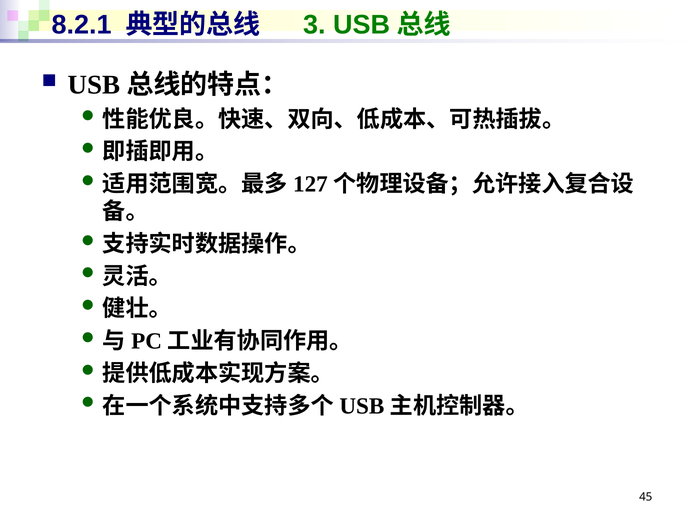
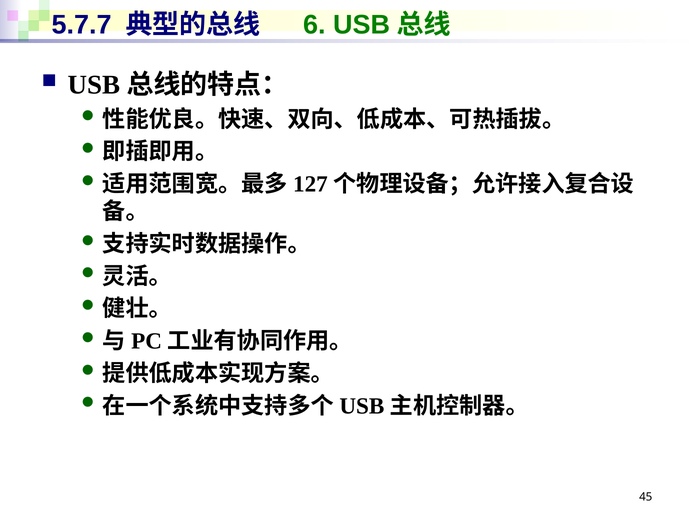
8.2.1: 8.2.1 -> 5.7.7
3: 3 -> 6
